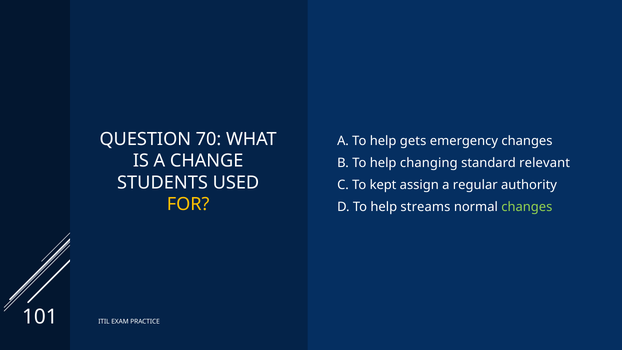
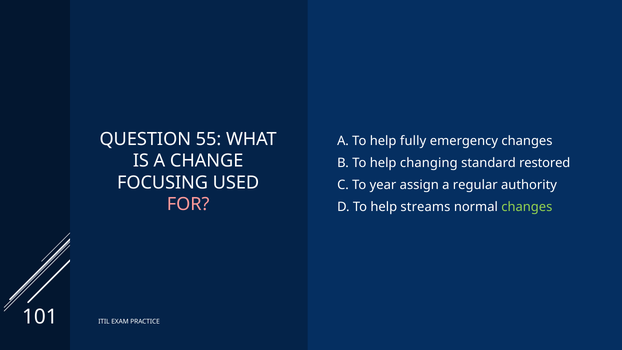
70: 70 -> 55
gets: gets -> fully
relevant: relevant -> restored
STUDENTS: STUDENTS -> FOCUSING
kept: kept -> year
FOR colour: yellow -> pink
